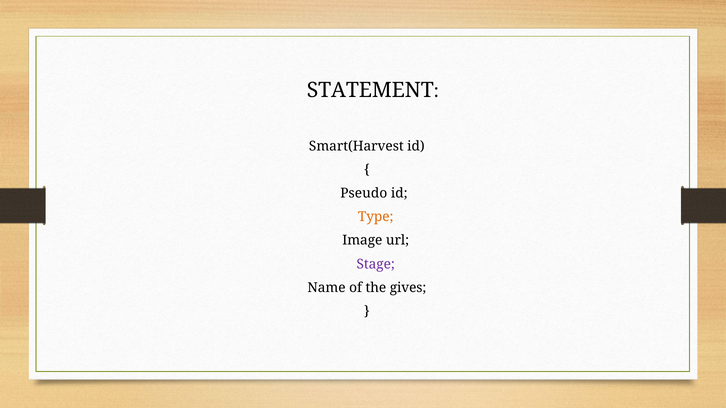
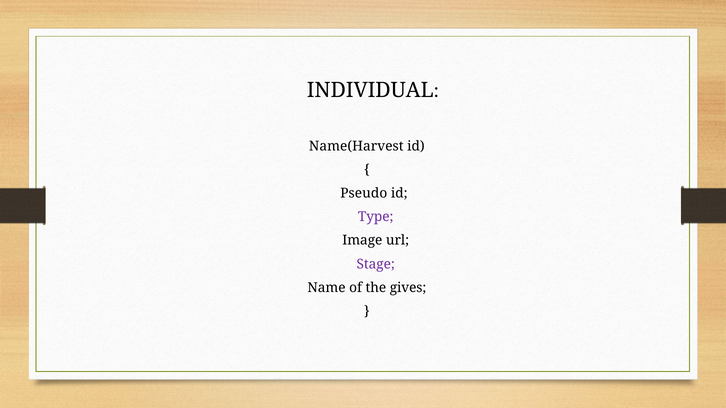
STATEMENT: STATEMENT -> INDIVIDUAL
Smart(Harvest: Smart(Harvest -> Name(Harvest
Type colour: orange -> purple
